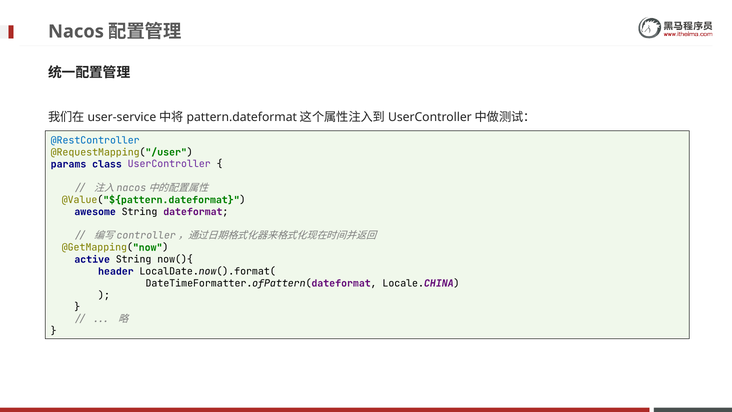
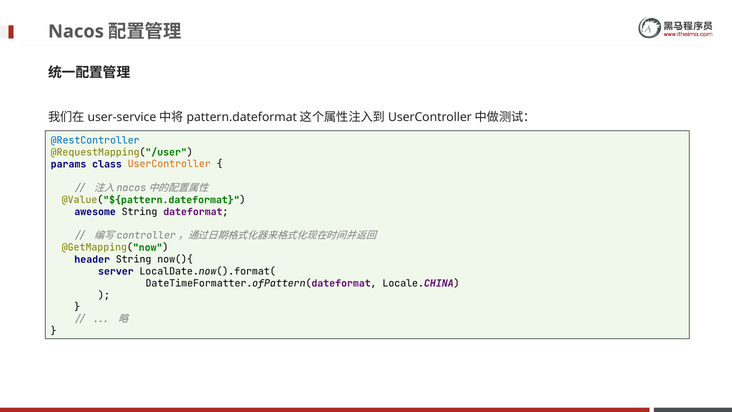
UserController colour: purple -> orange
active: active -> header
header: header -> server
